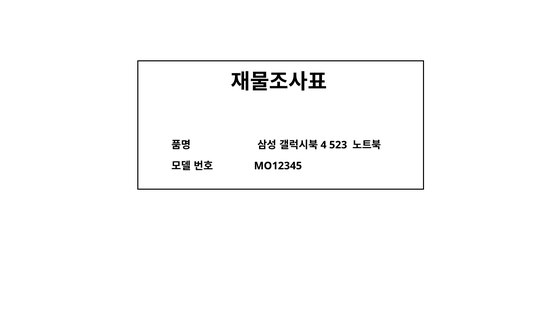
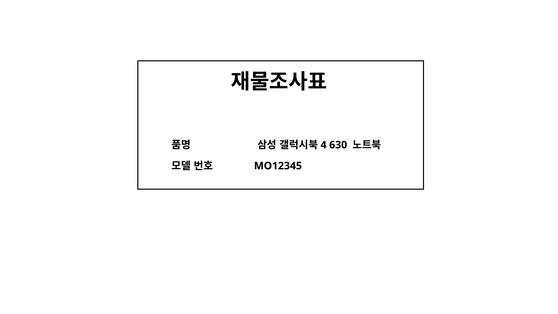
523: 523 -> 630
